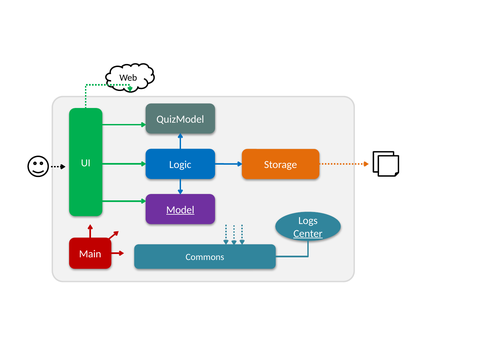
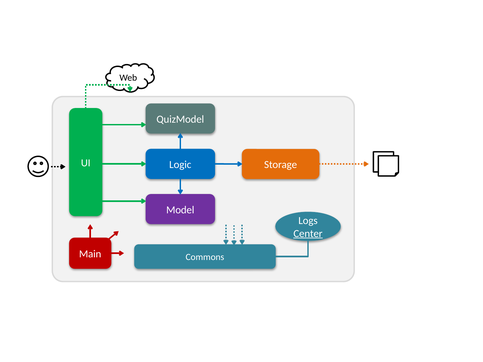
Model underline: present -> none
